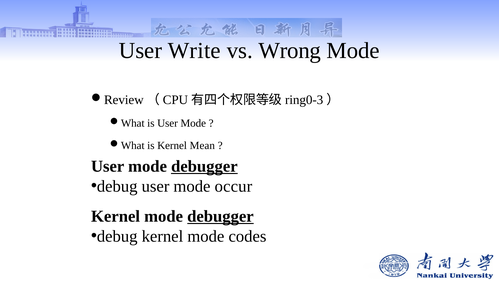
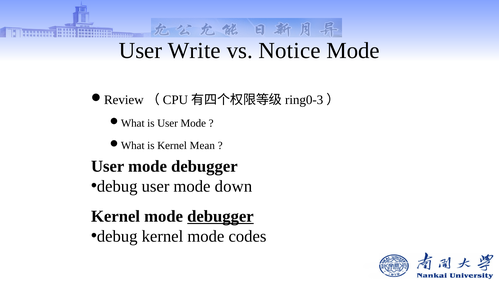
Wrong: Wrong -> Notice
debugger at (204, 166) underline: present -> none
occur: occur -> down
